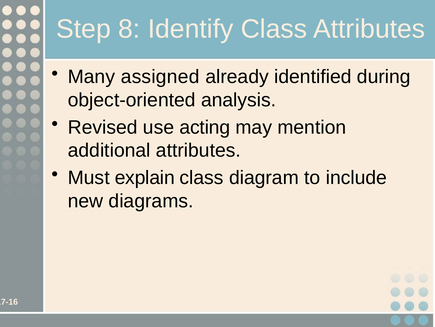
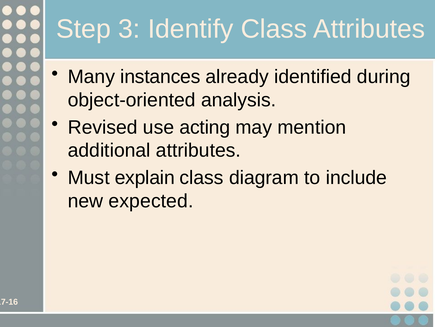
8: 8 -> 3
assigned: assigned -> instances
diagrams: diagrams -> expected
